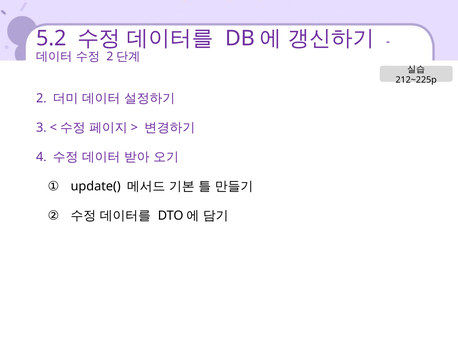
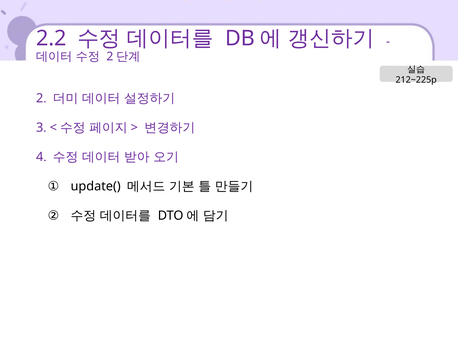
5.2: 5.2 -> 2.2
